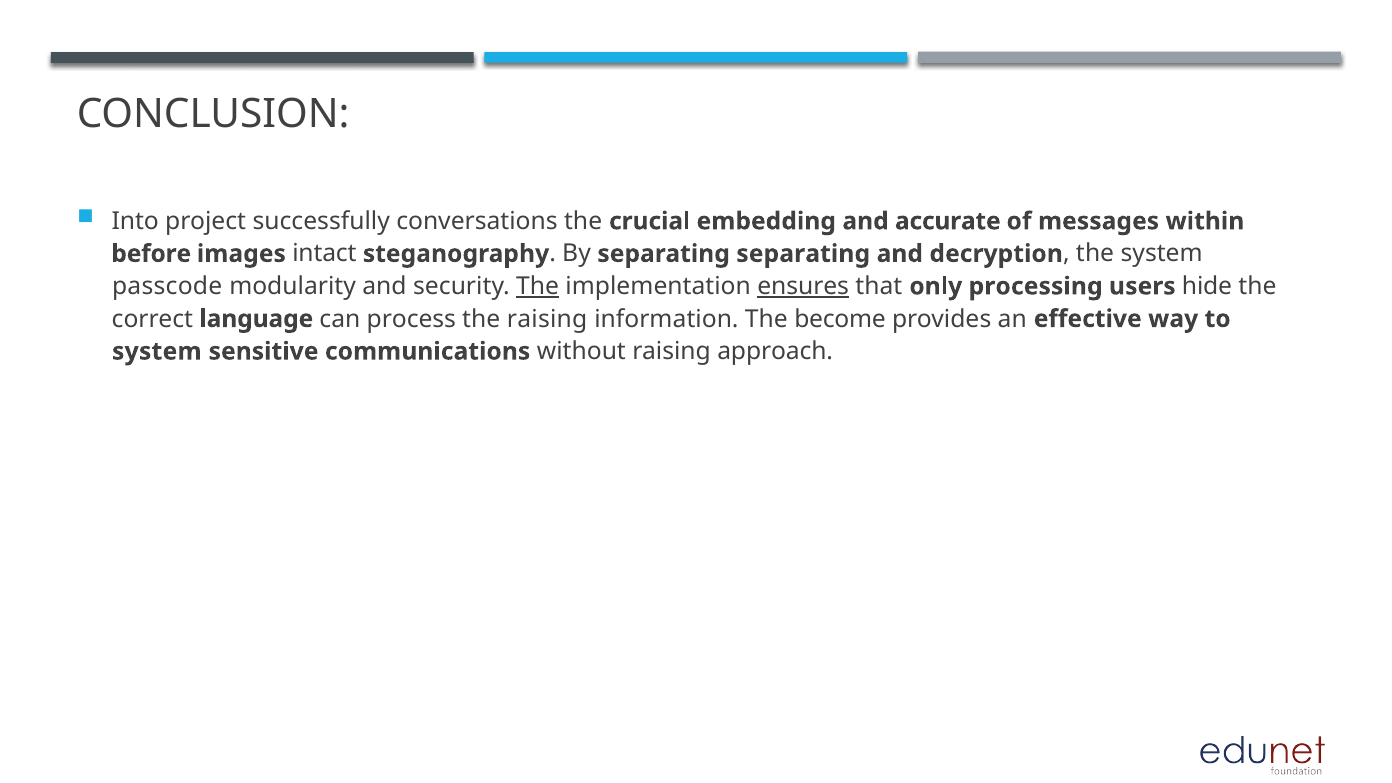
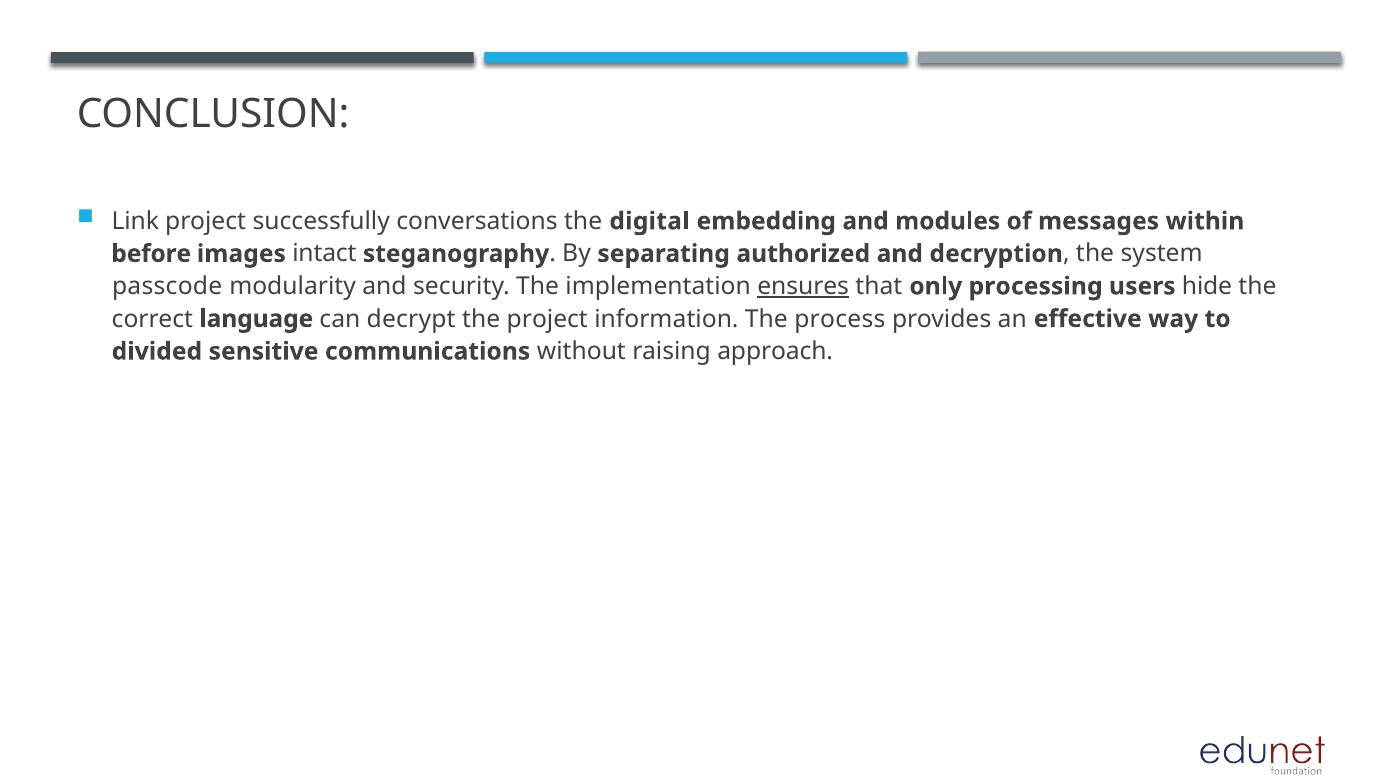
Into: Into -> Link
crucial: crucial -> digital
accurate: accurate -> modules
separating separating: separating -> authorized
The at (538, 286) underline: present -> none
process: process -> decrypt
the raising: raising -> project
become: become -> process
system at (157, 351): system -> divided
